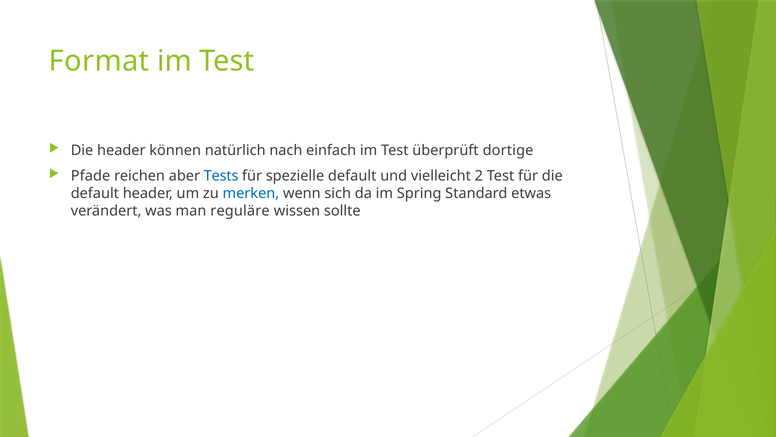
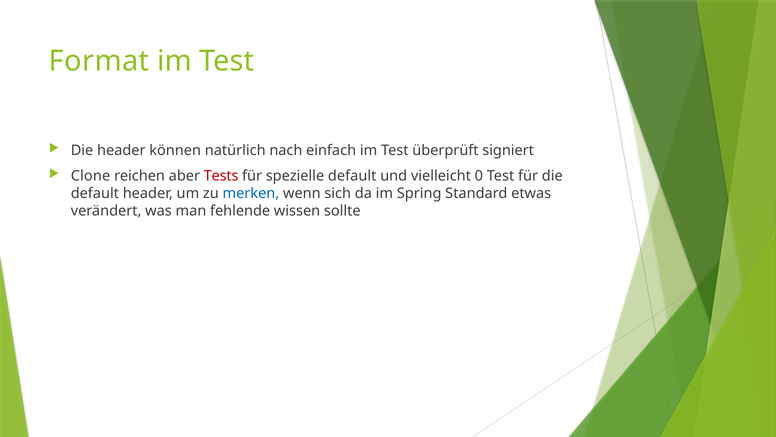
dortige: dortige -> signiert
Pfade: Pfade -> Clone
Tests colour: blue -> red
2: 2 -> 0
reguläre: reguläre -> fehlende
